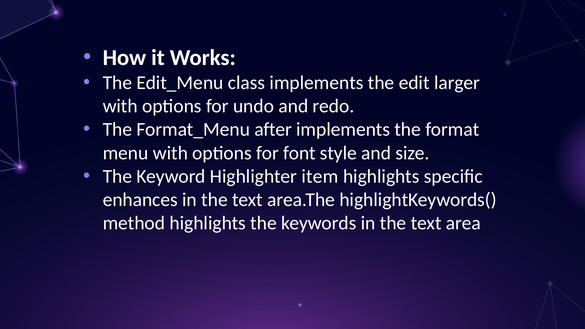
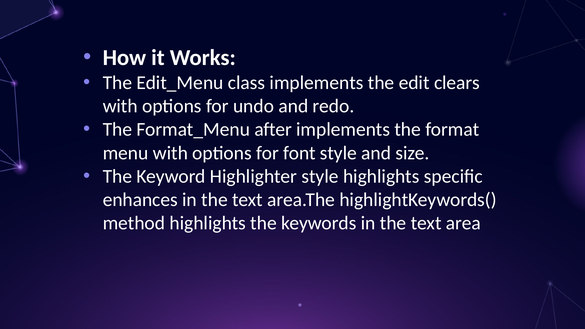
larger: larger -> clears
Highlighter item: item -> style
